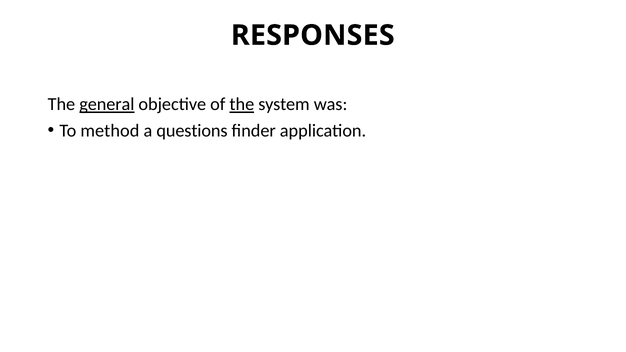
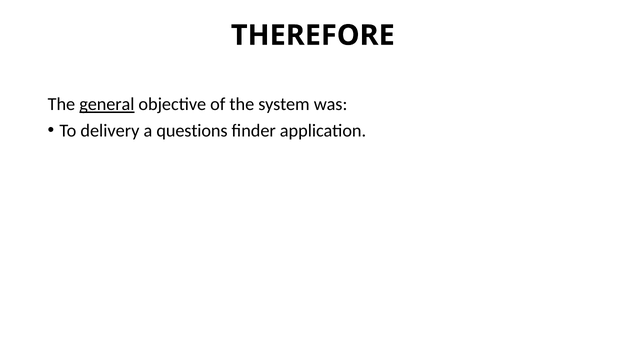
RESPONSES: RESPONSES -> THEREFORE
the at (242, 104) underline: present -> none
method: method -> delivery
